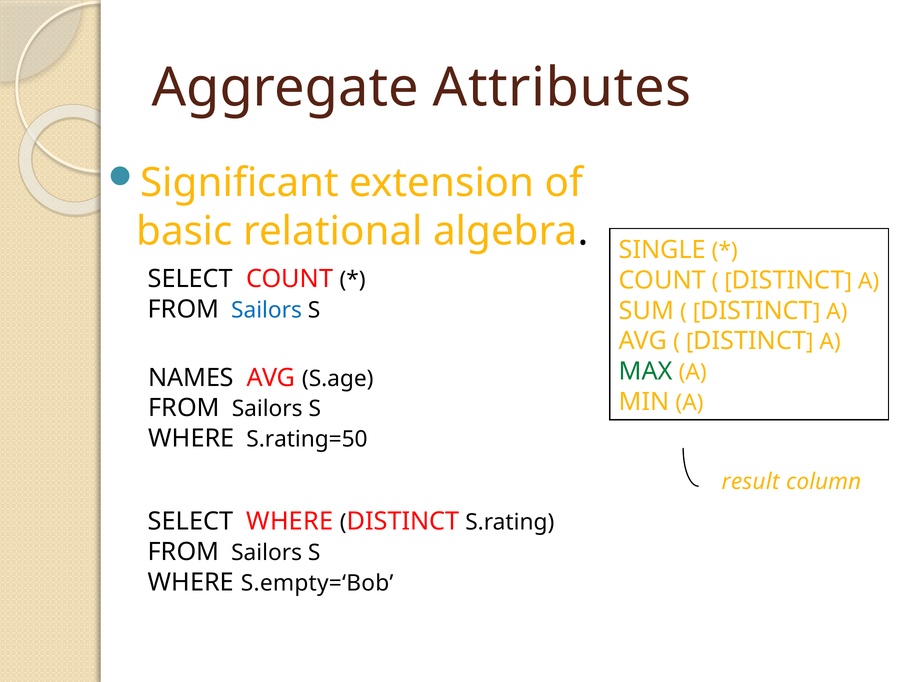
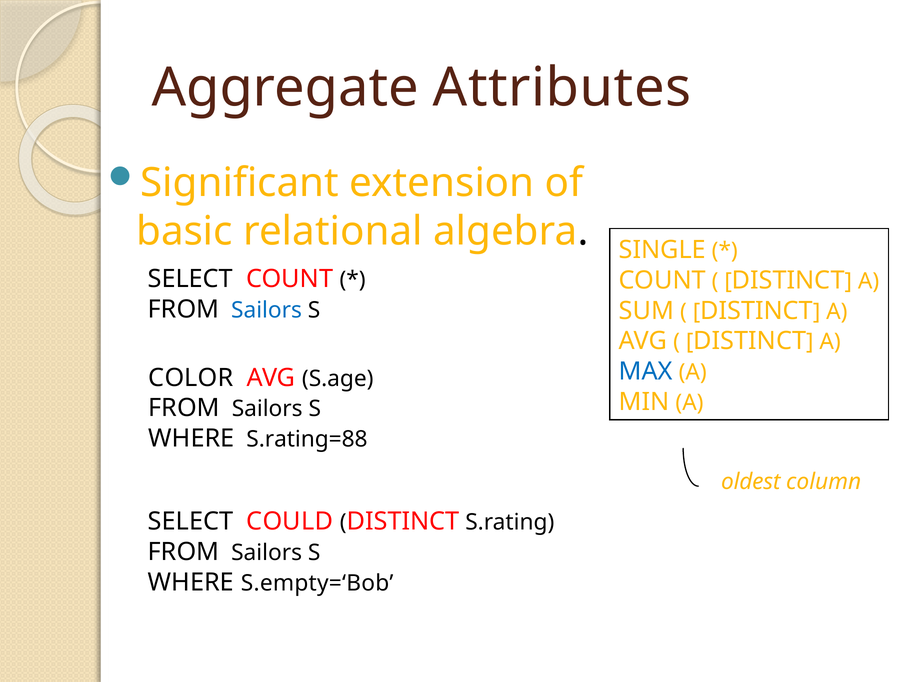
MAX colour: green -> blue
NAMES: NAMES -> COLOR
S.rating=50: S.rating=50 -> S.rating=88
result: result -> oldest
SELECT WHERE: WHERE -> COULD
